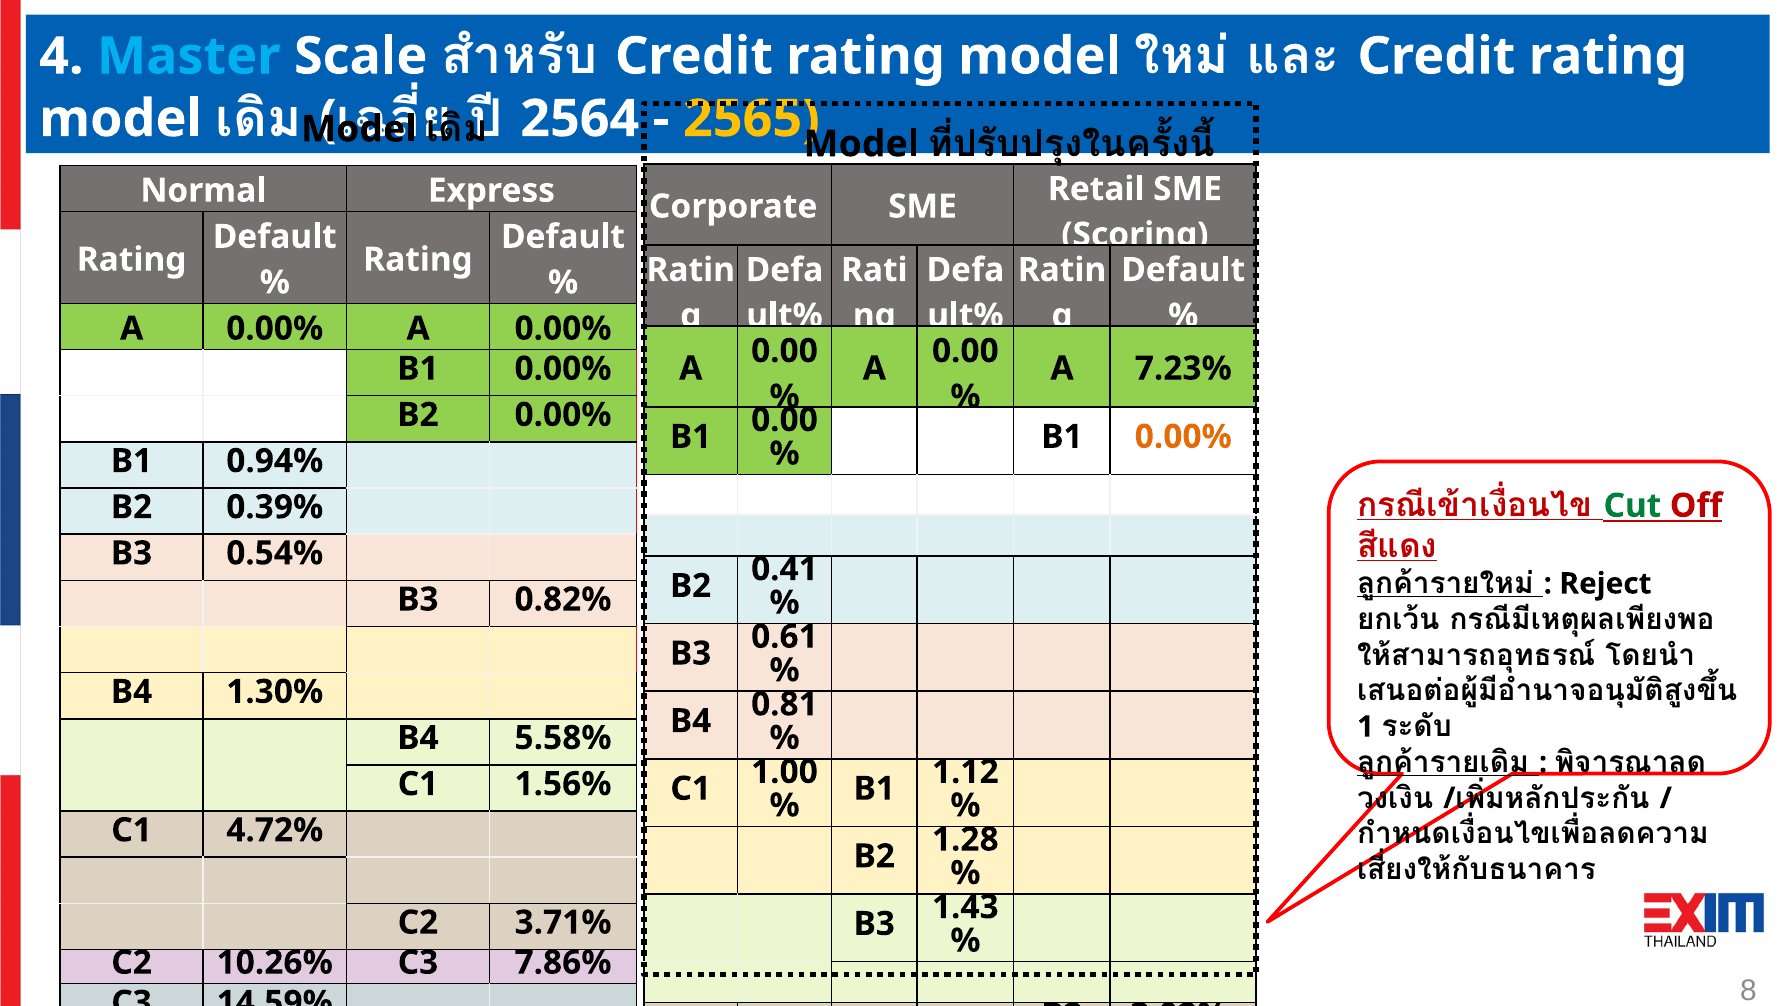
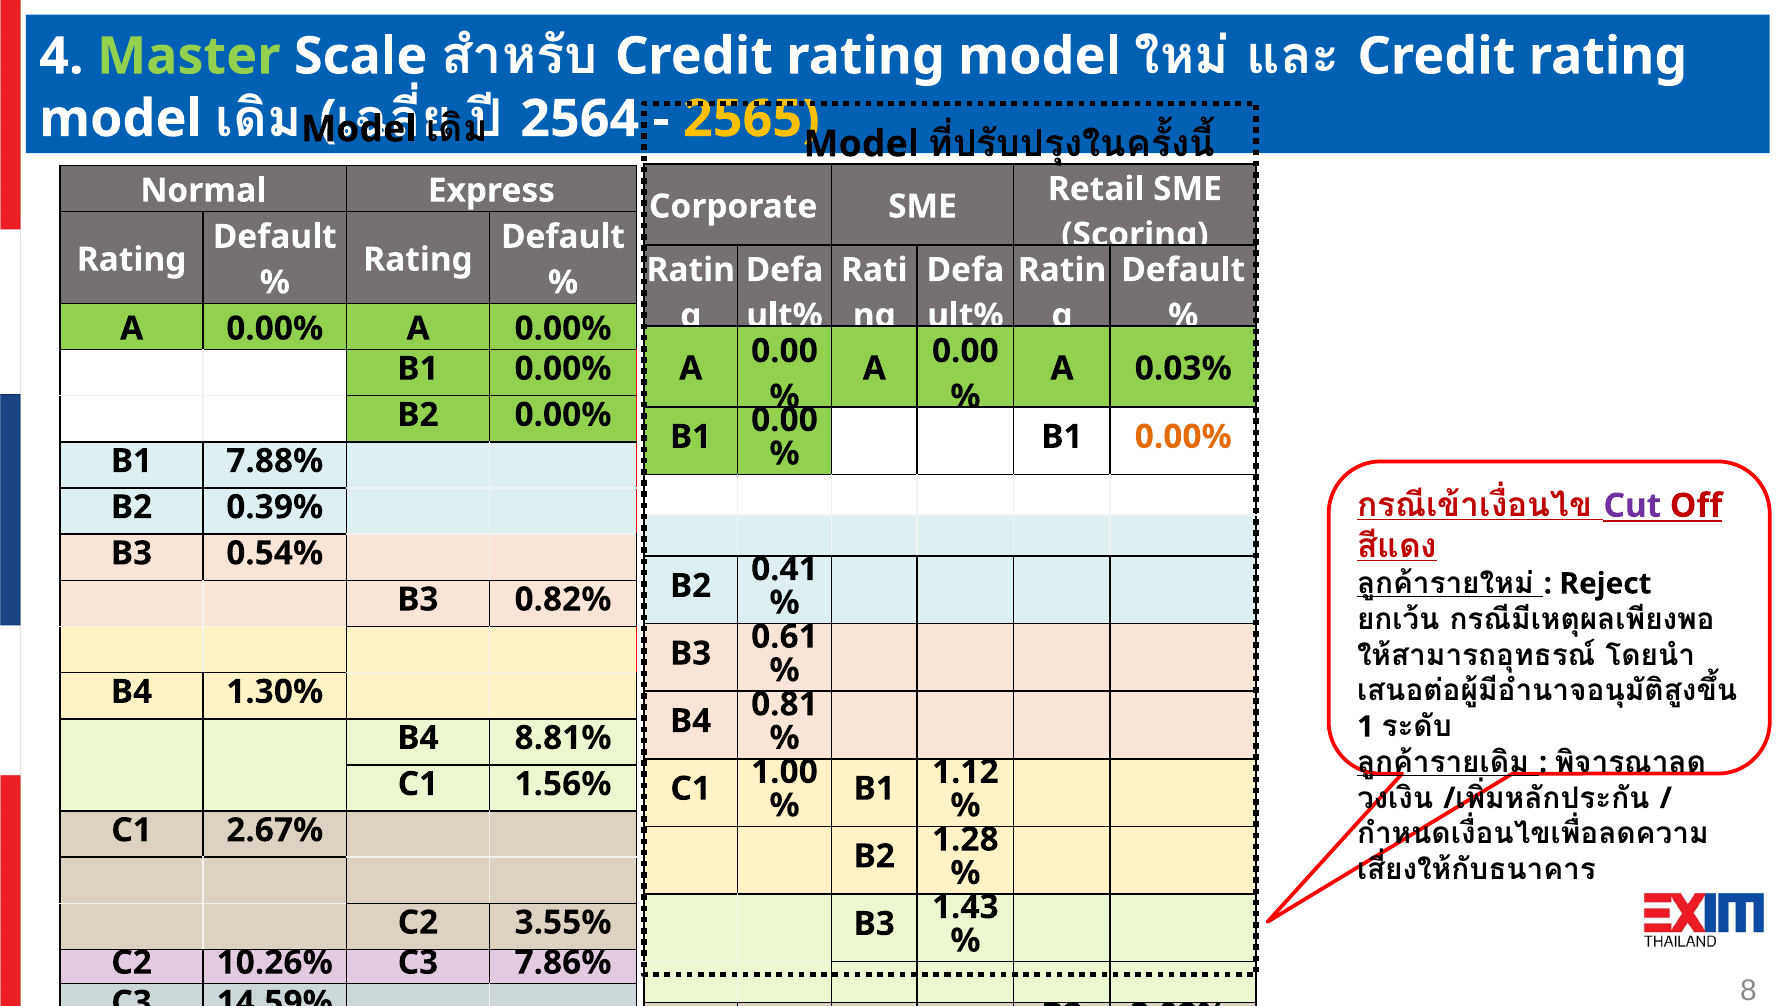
Master colour: light blue -> light green
7.23%: 7.23% -> 0.03%
0.94%: 0.94% -> 7.88%
Cut colour: green -> purple
5.58%: 5.58% -> 8.81%
4.72%: 4.72% -> 2.67%
3.71%: 3.71% -> 3.55%
